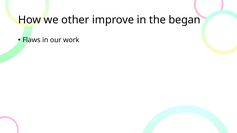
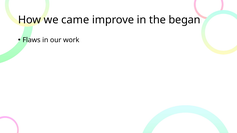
other: other -> came
